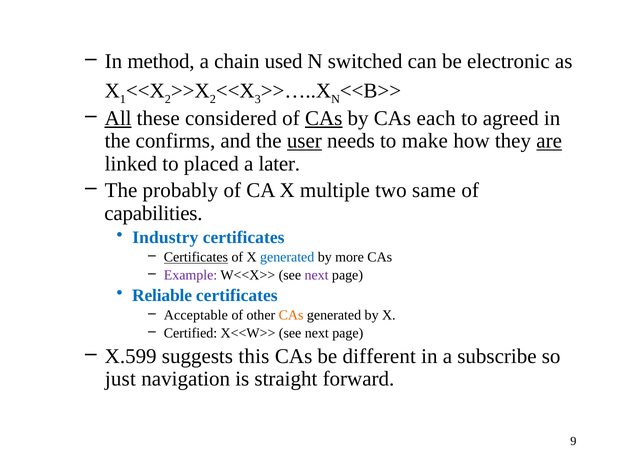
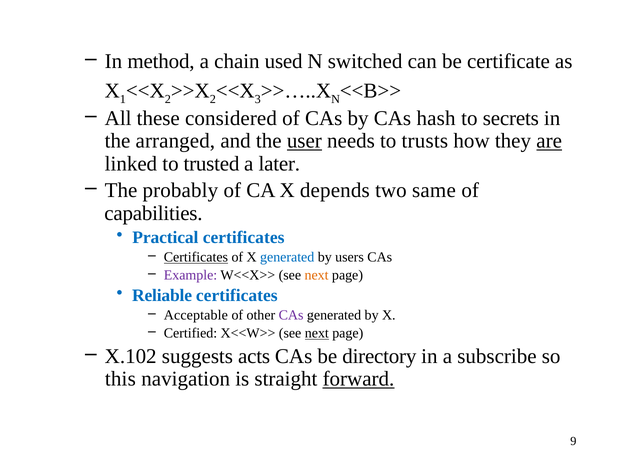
electronic: electronic -> certificate
All underline: present -> none
CAs at (324, 118) underline: present -> none
each: each -> hash
agreed: agreed -> secrets
confirms: confirms -> arranged
make: make -> trusts
placed: placed -> trusted
multiple: multiple -> depends
Industry: Industry -> Practical
more: more -> users
next at (317, 275) colour: purple -> orange
CAs at (291, 316) colour: orange -> purple
next at (317, 334) underline: none -> present
X.599: X.599 -> X.102
this: this -> acts
different: different -> directory
just: just -> this
forward underline: none -> present
